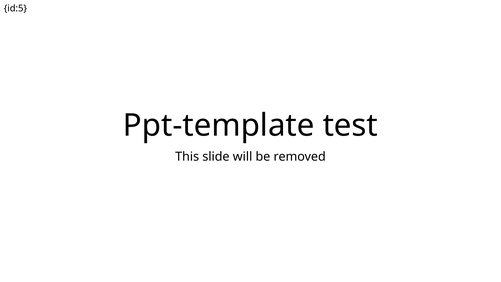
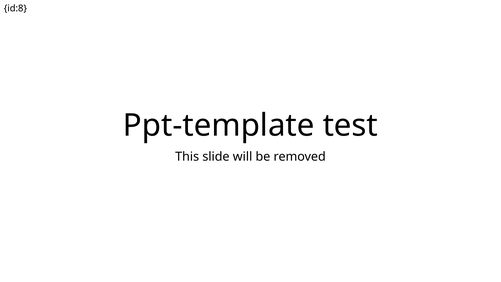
id:5: id:5 -> id:8
